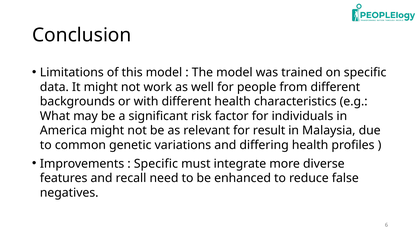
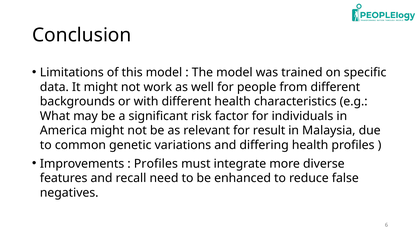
Specific at (156, 164): Specific -> Profiles
